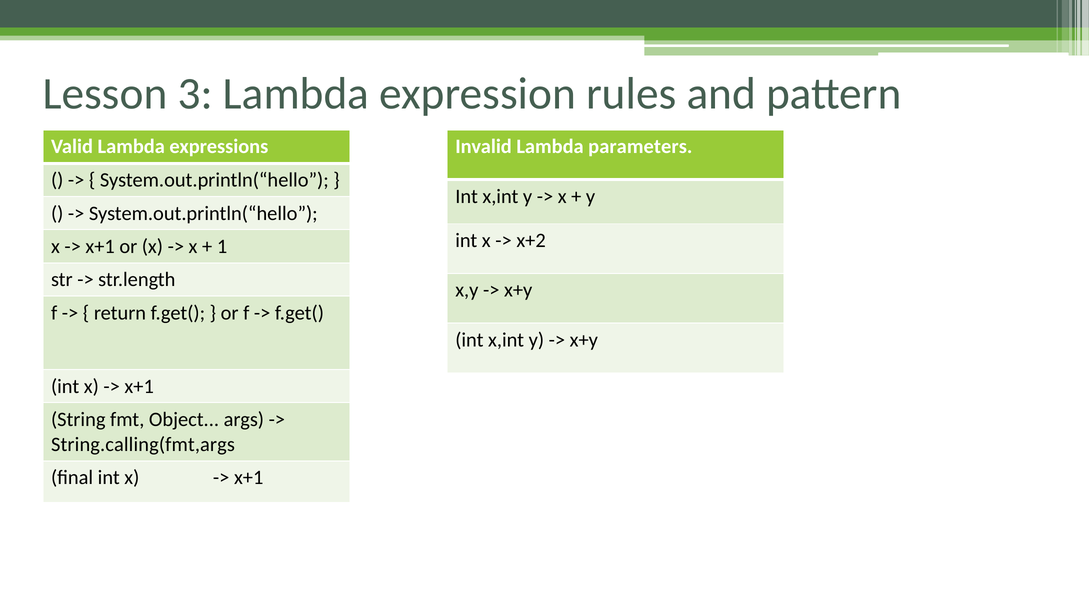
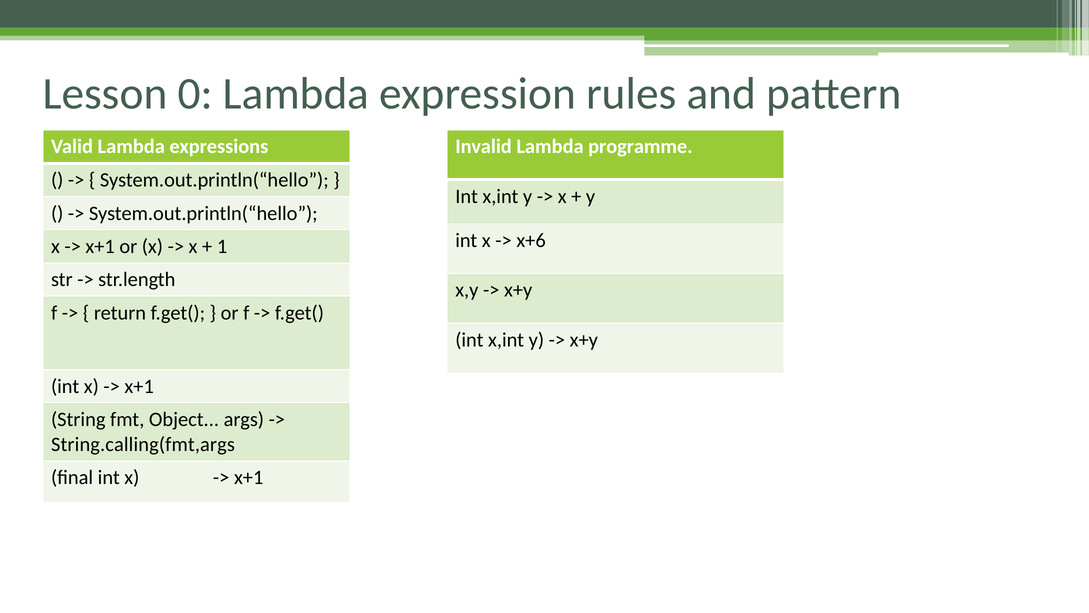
3: 3 -> 0
parameters: parameters -> programme
x+2: x+2 -> x+6
